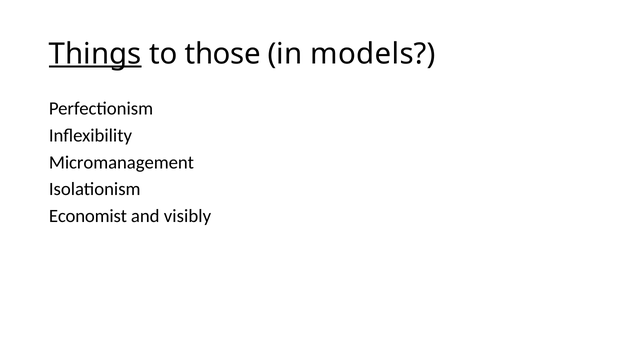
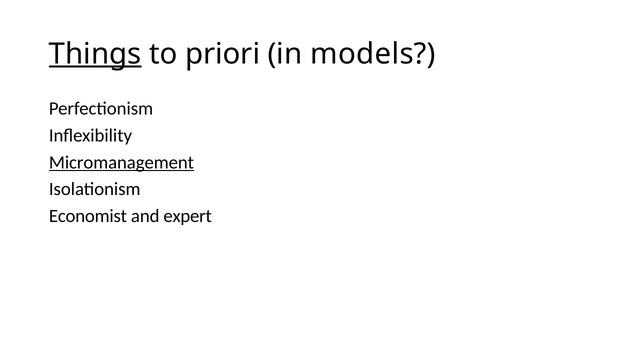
those: those -> priori
Micromanagement underline: none -> present
visibly: visibly -> expert
